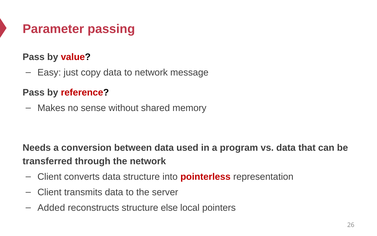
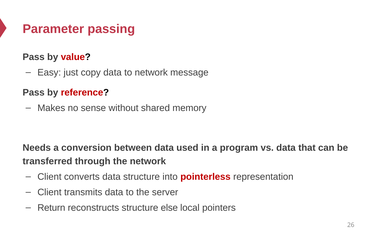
Added: Added -> Return
